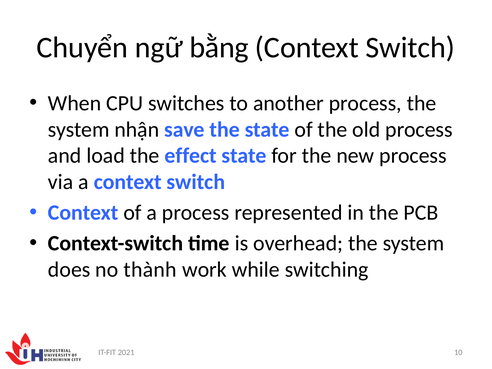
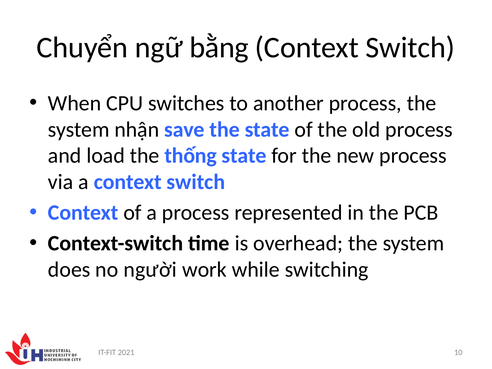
effect: effect -> thống
thành: thành -> người
